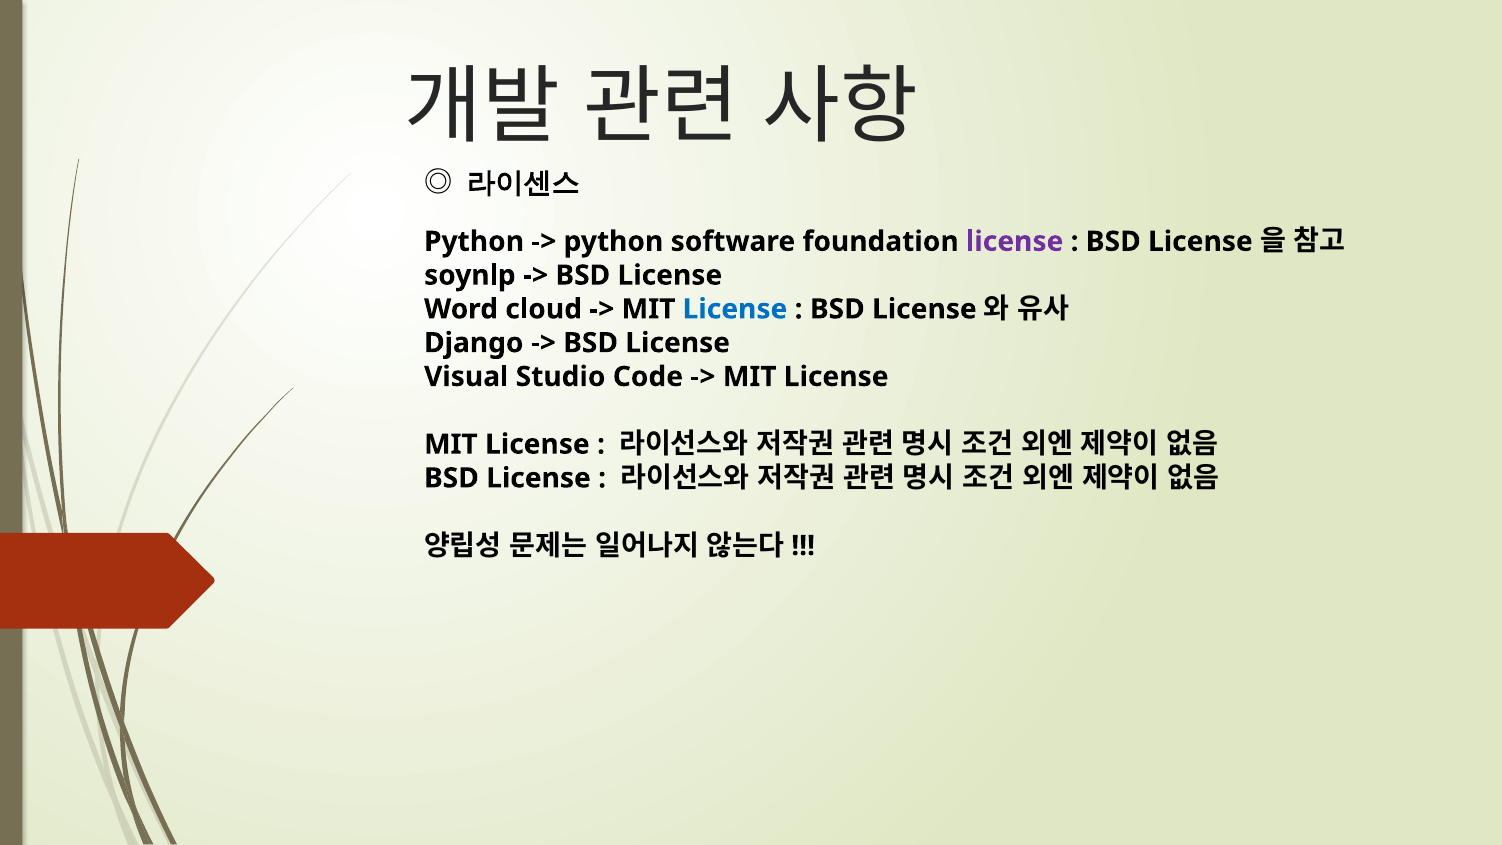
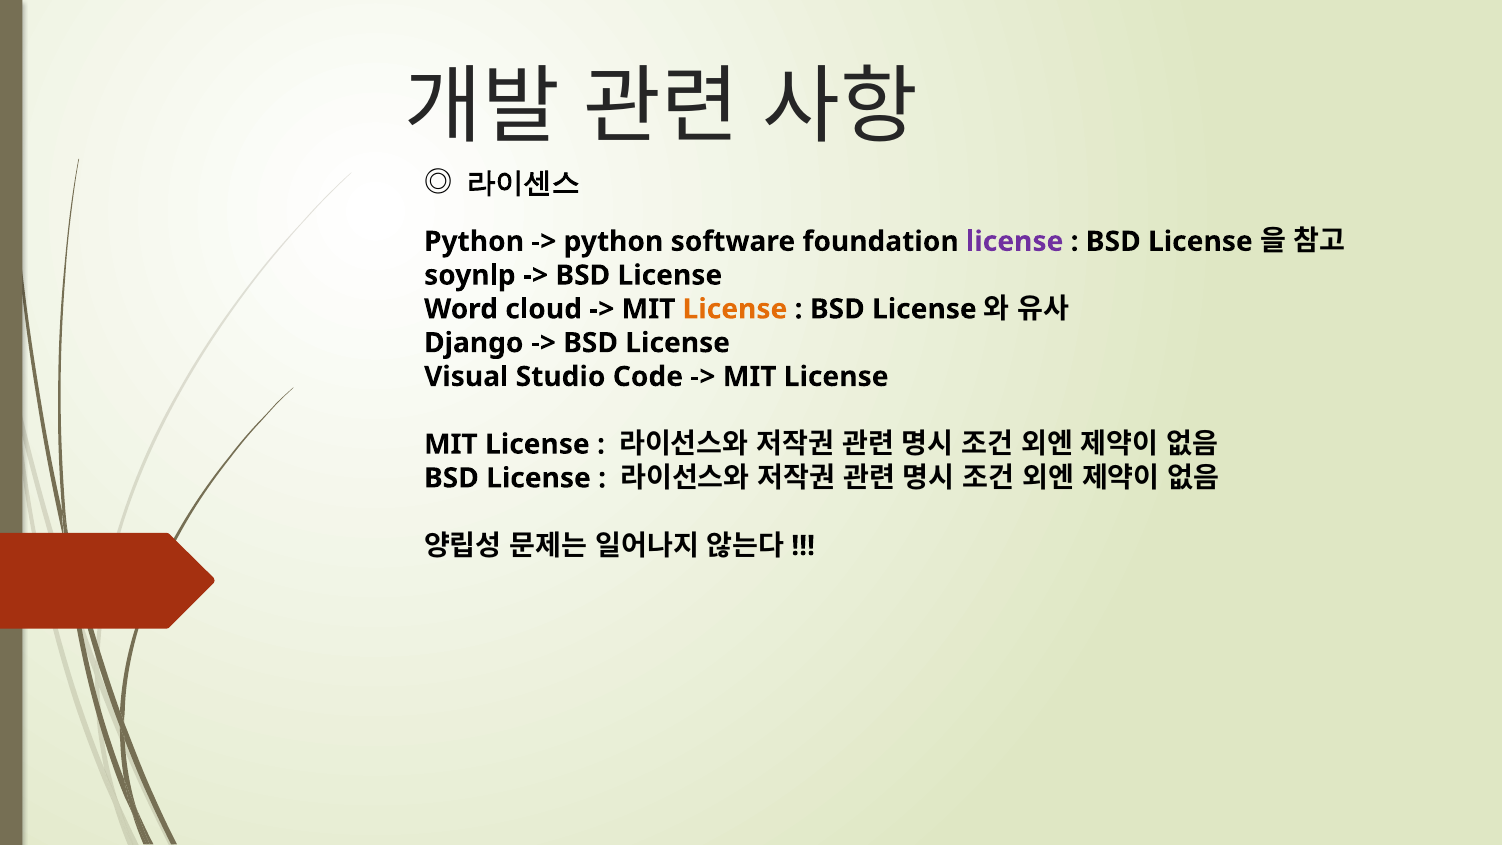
License at (735, 309) colour: blue -> orange
